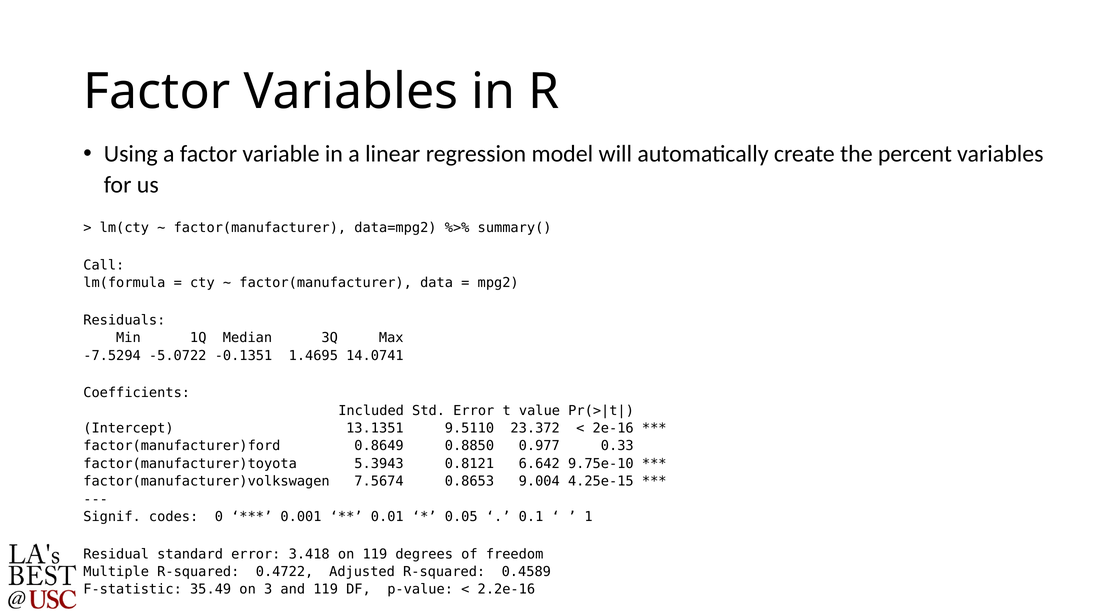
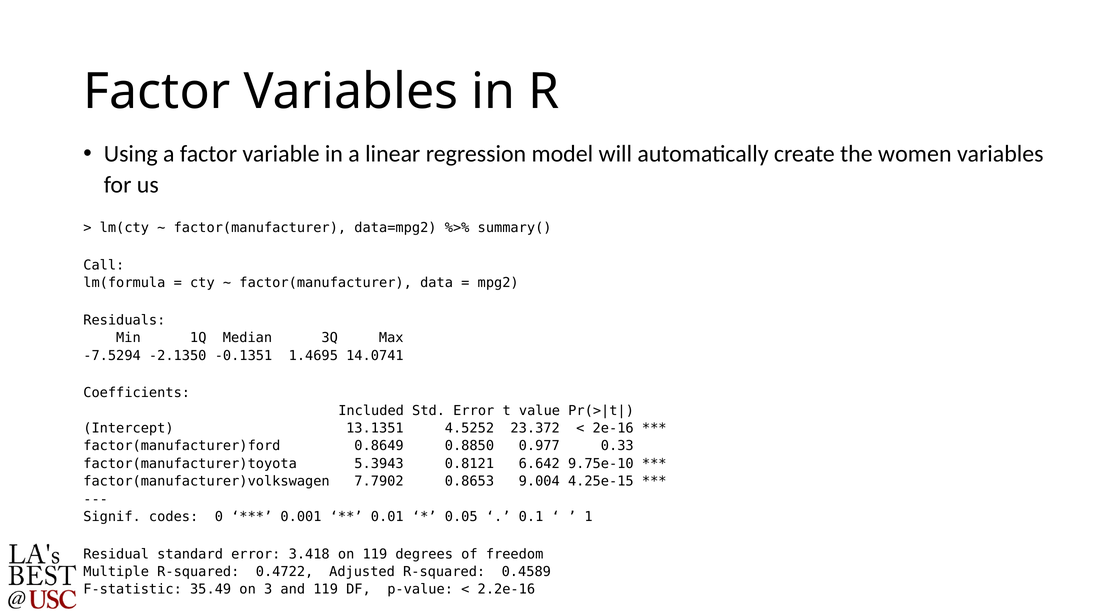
percent: percent -> women
-5.0722: -5.0722 -> -2.1350
9.5110: 9.5110 -> 4.5252
7.5674: 7.5674 -> 7.7902
